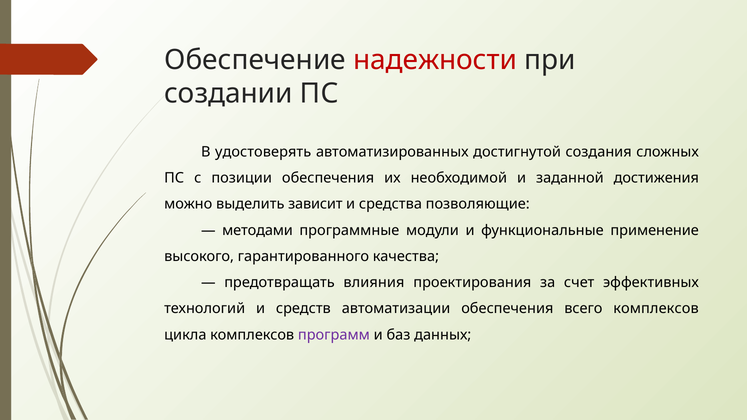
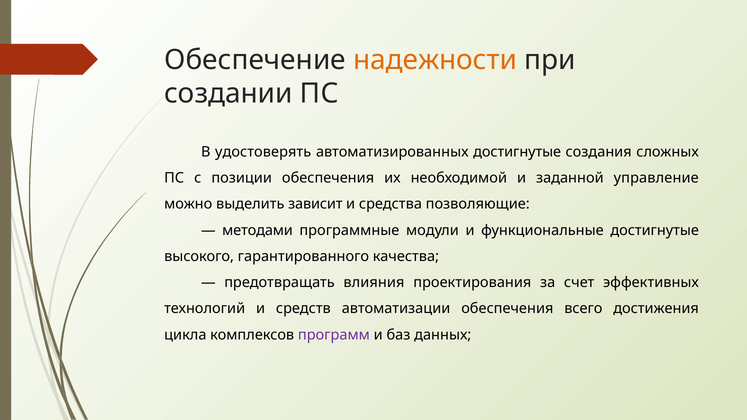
надежности colour: red -> orange
автоматизированных достигнутой: достигнутой -> достигнутые
достижения: достижения -> управление
функциональные применение: применение -> достигнутые
всего комплексов: комплексов -> достижения
